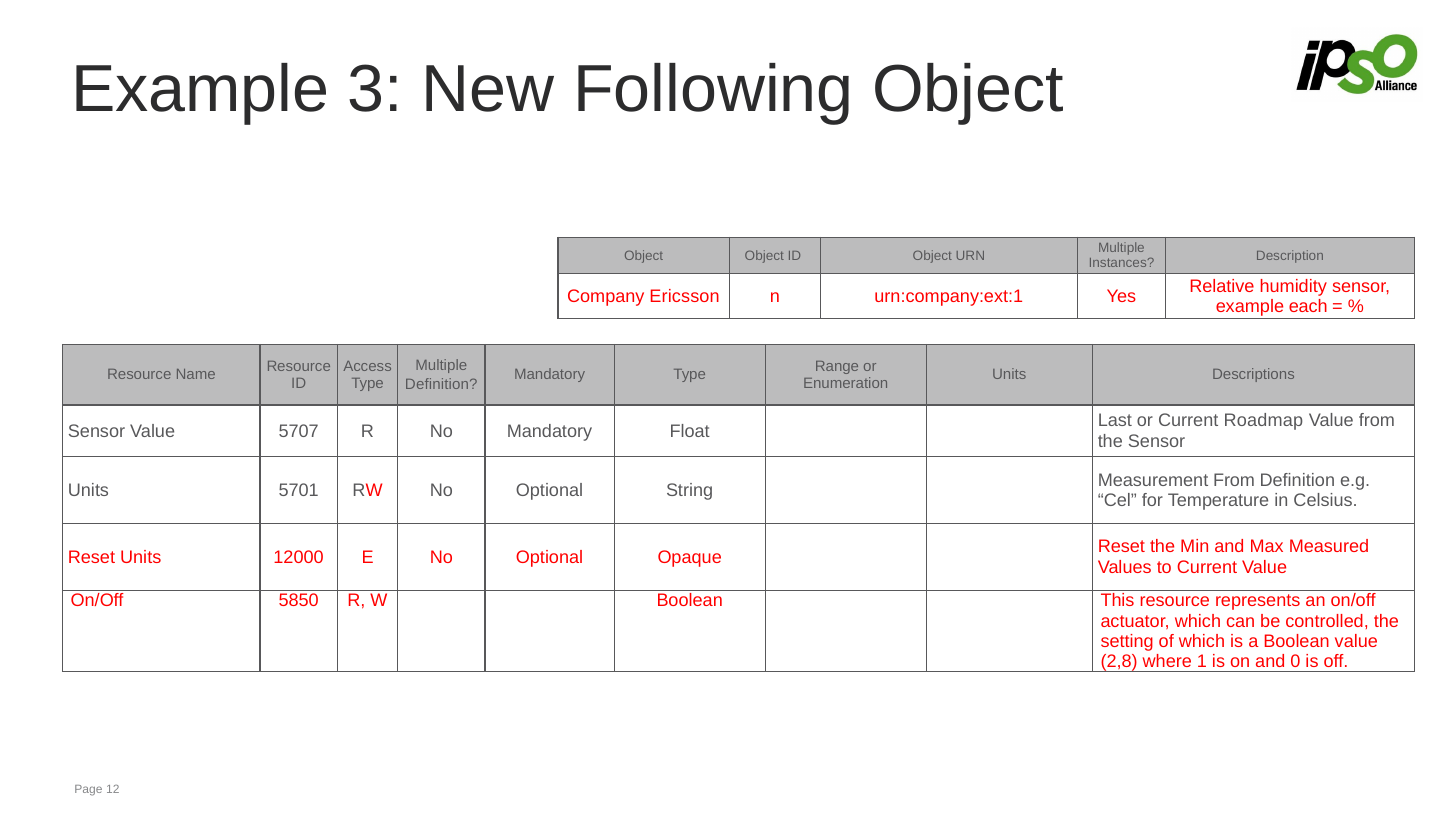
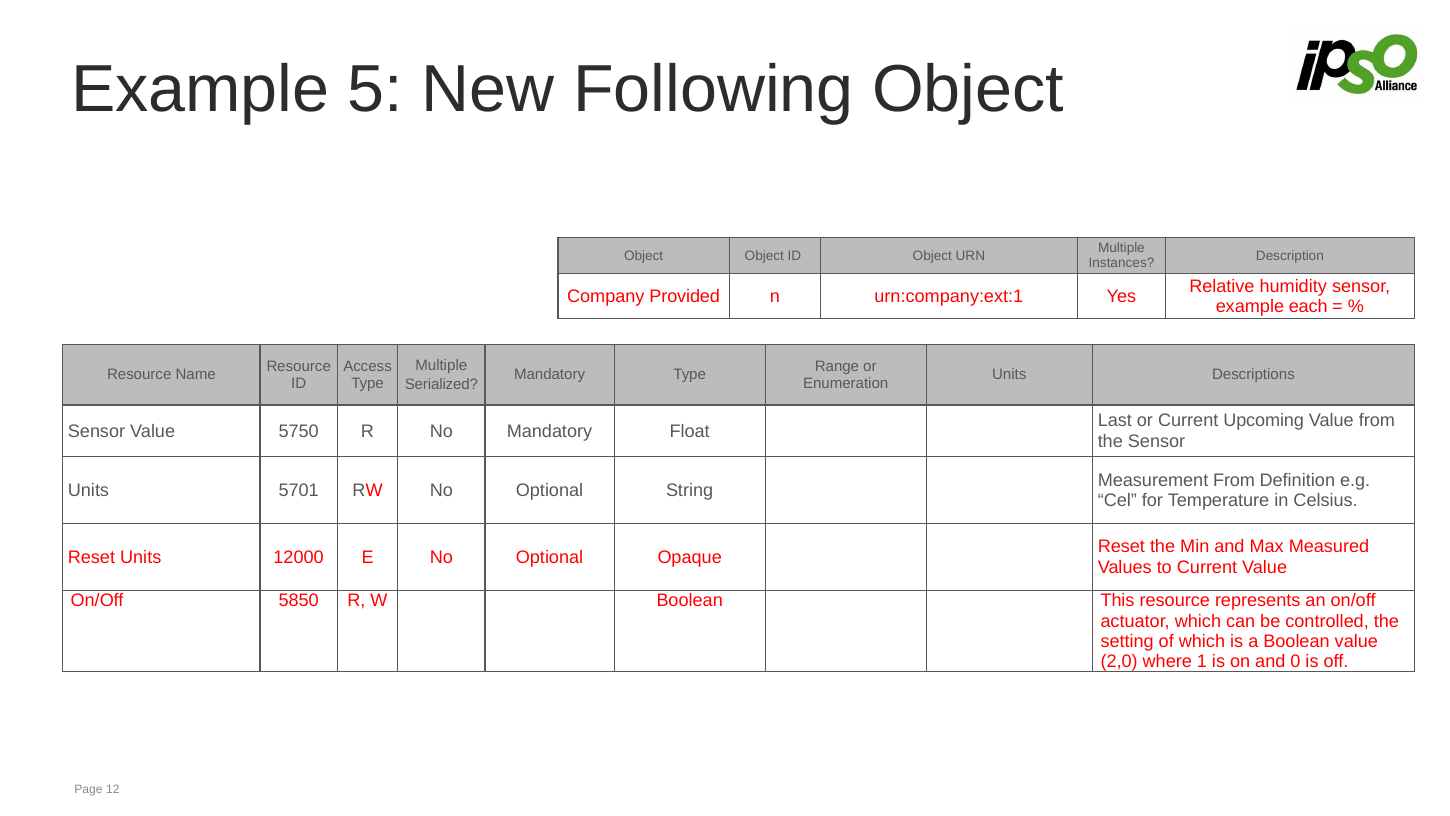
3: 3 -> 5
Ericsson: Ericsson -> Provided
Definition at (441, 385): Definition -> Serialized
Roadmap: Roadmap -> Upcoming
5707: 5707 -> 5750
2,8: 2,8 -> 2,0
